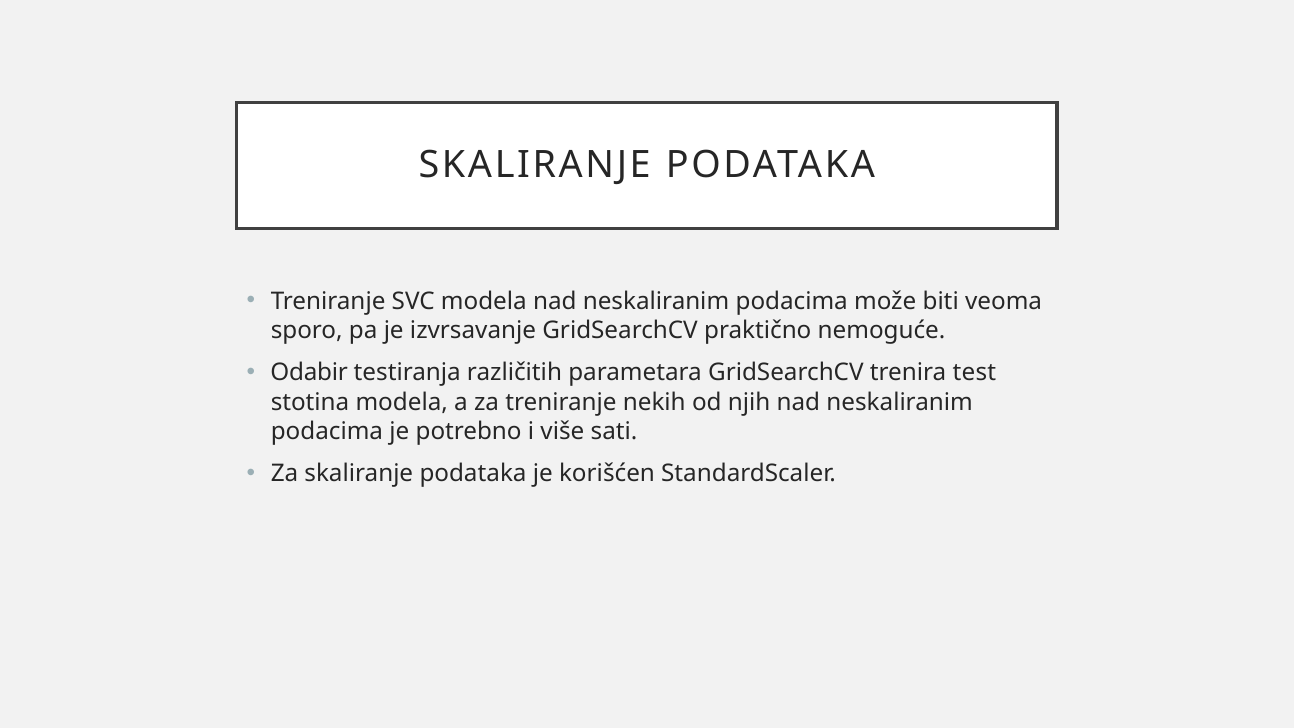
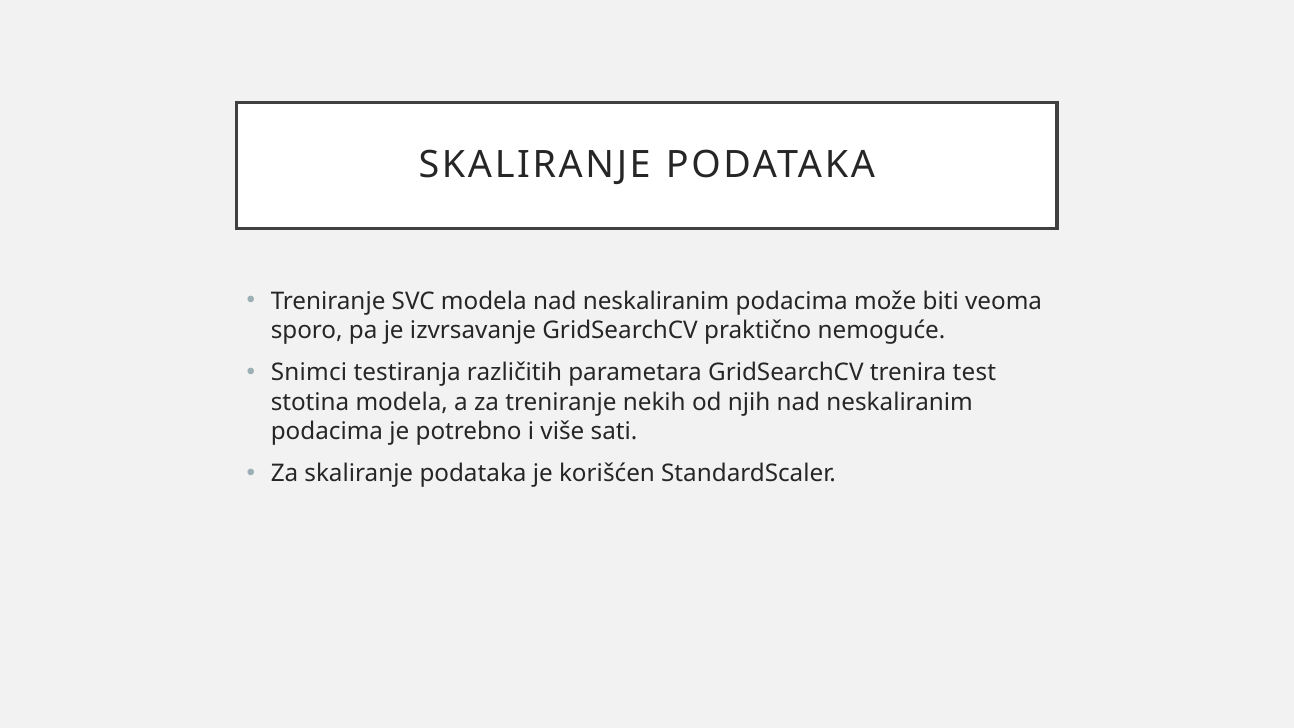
Odabir: Odabir -> Snimci
